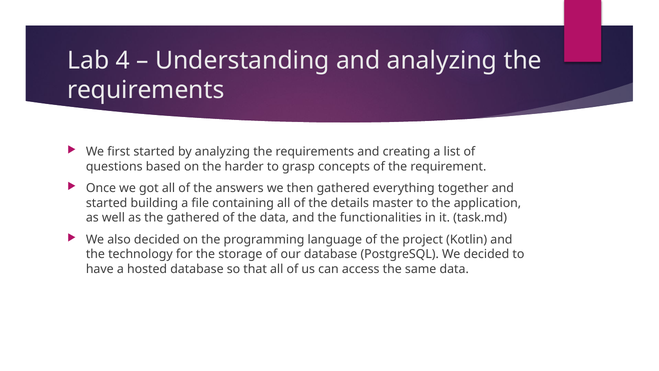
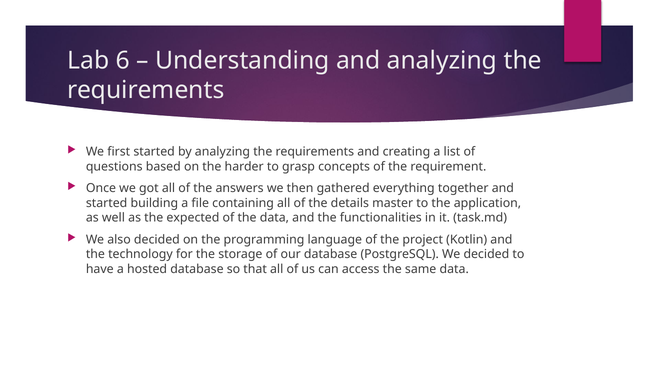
4: 4 -> 6
the gathered: gathered -> expected
